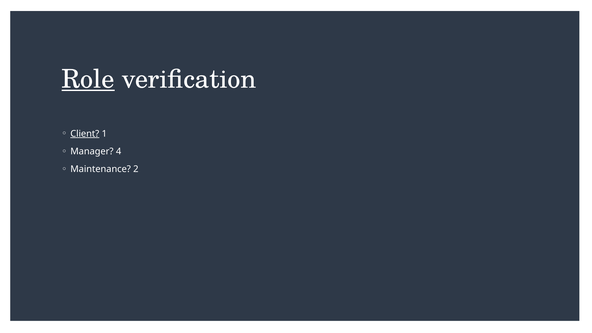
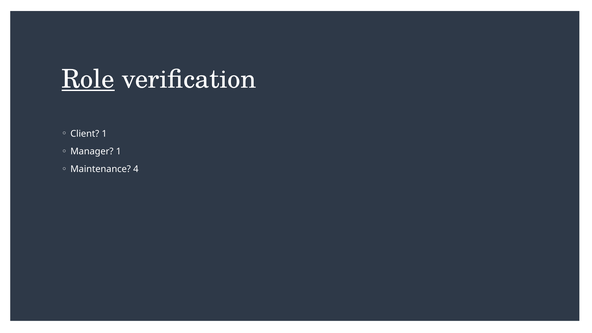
Client underline: present -> none
Manager 4: 4 -> 1
2: 2 -> 4
